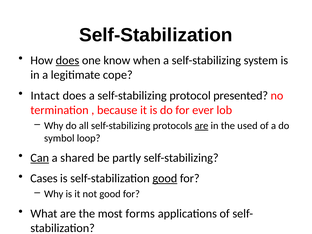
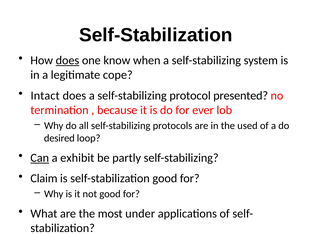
are at (201, 126) underline: present -> none
symbol: symbol -> desired
shared: shared -> exhibit
Cases: Cases -> Claim
good at (165, 178) underline: present -> none
forms: forms -> under
